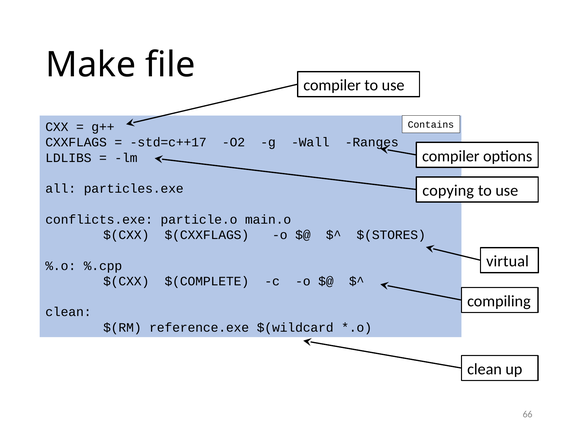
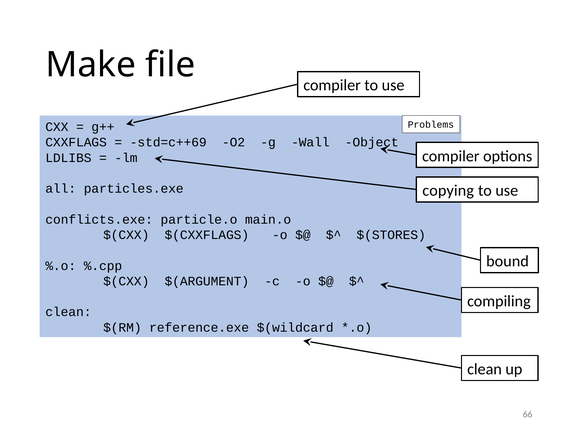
Contains: Contains -> Problems
std=c++17: std=c++17 -> std=c++69
Ranges: Ranges -> Object
virtual: virtual -> bound
$(COMPLETE: $(COMPLETE -> $(ARGUMENT
